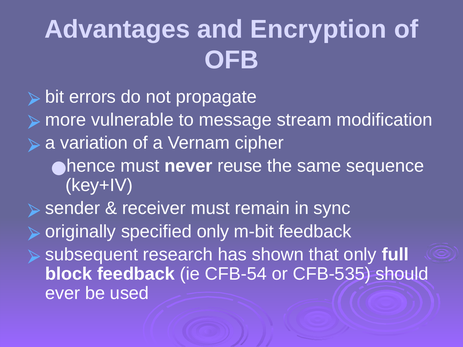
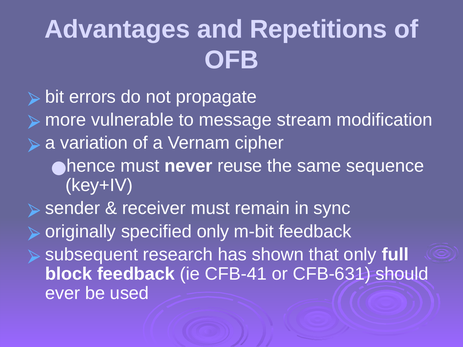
Encryption: Encryption -> Repetitions
CFB-54: CFB-54 -> CFB-41
CFB-535: CFB-535 -> CFB-631
